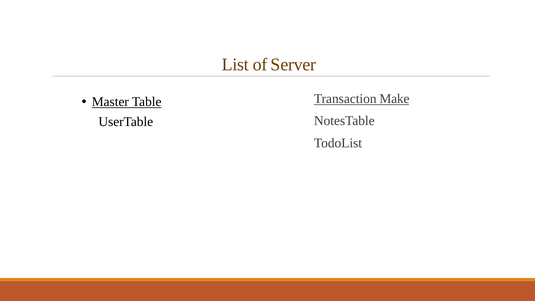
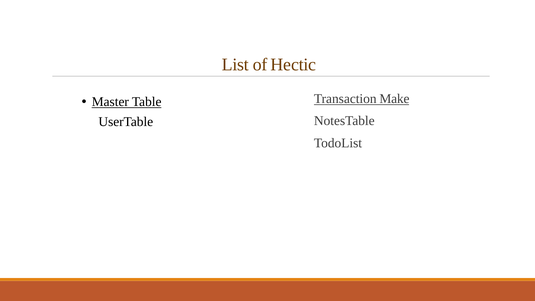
Server: Server -> Hectic
